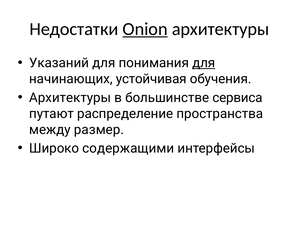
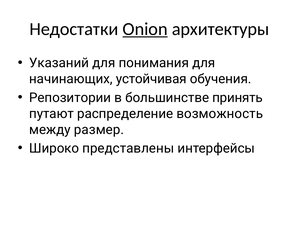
для at (204, 63) underline: present -> none
Архитектуры at (70, 97): Архитектуры -> Репозитории
сервиса: сервиса -> принять
пространства: пространства -> возможность
содержащими: содержащими -> представлены
